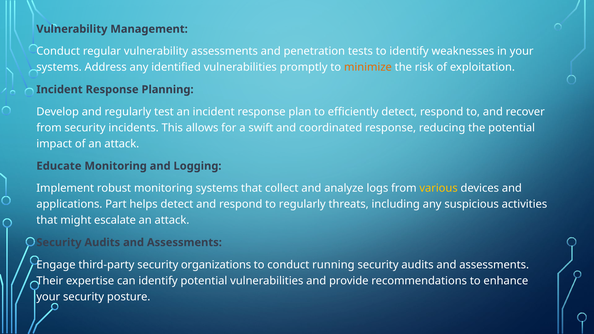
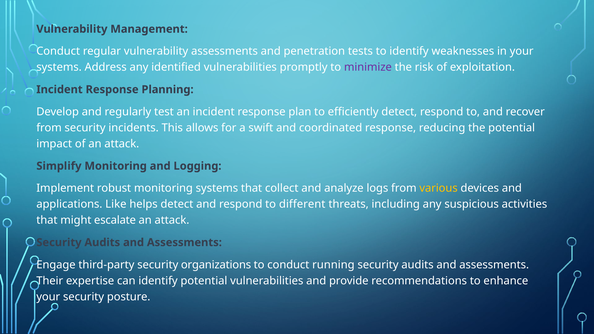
minimize colour: orange -> purple
Educate: Educate -> Simplify
Part: Part -> Like
to regularly: regularly -> different
